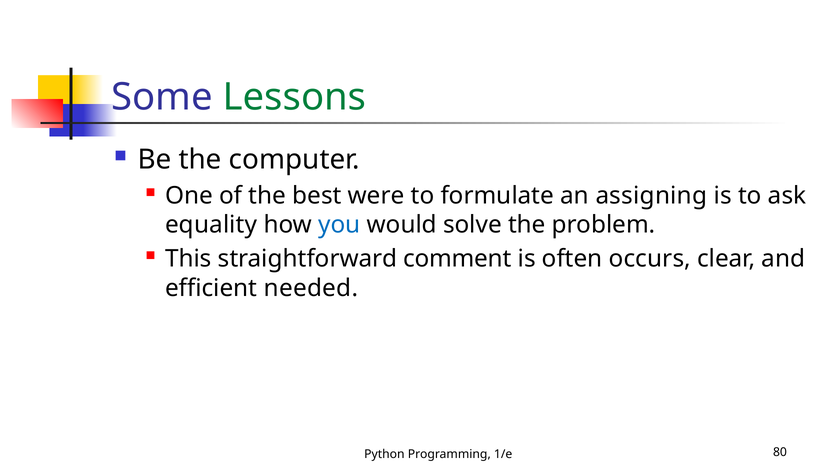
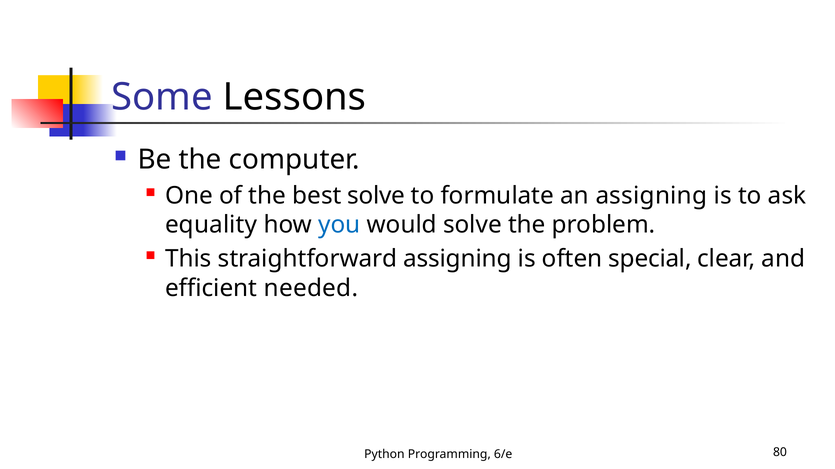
Lessons colour: green -> black
best were: were -> solve
straightforward comment: comment -> assigning
occurs: occurs -> special
1/e: 1/e -> 6/e
